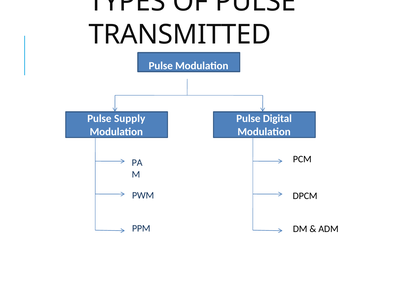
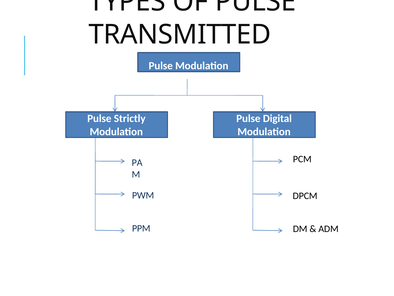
Supply: Supply -> Strictly
